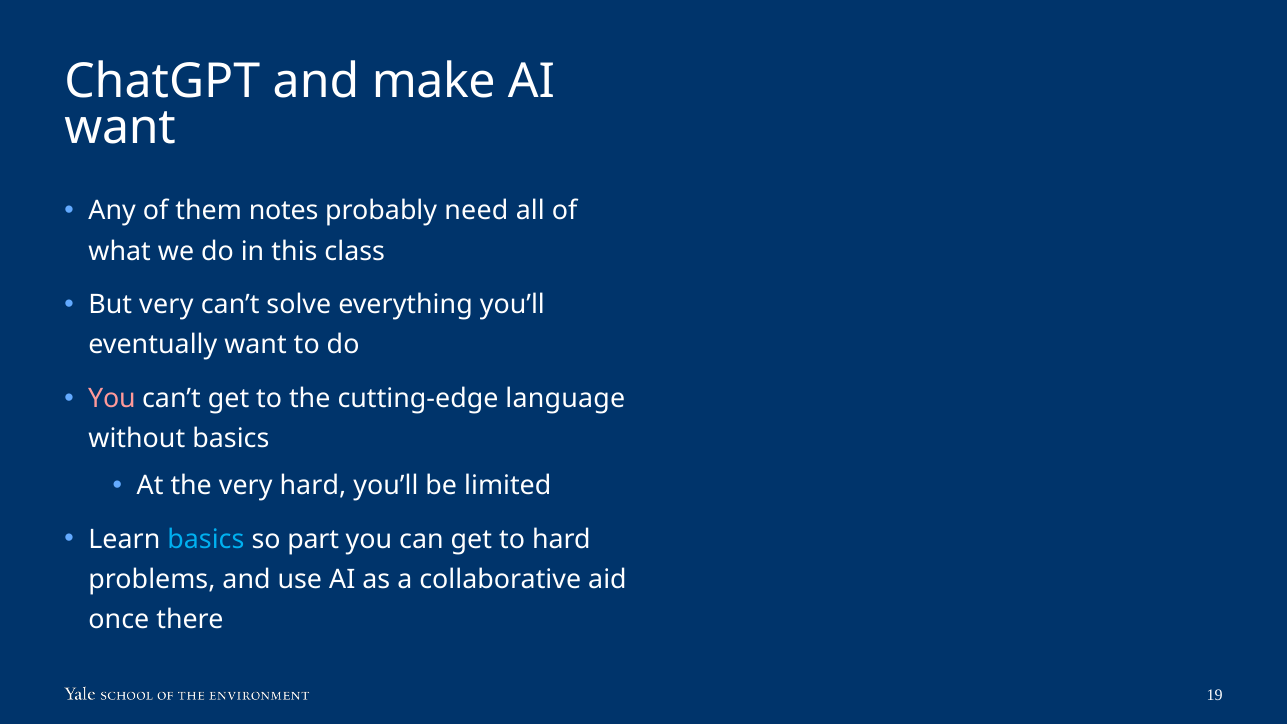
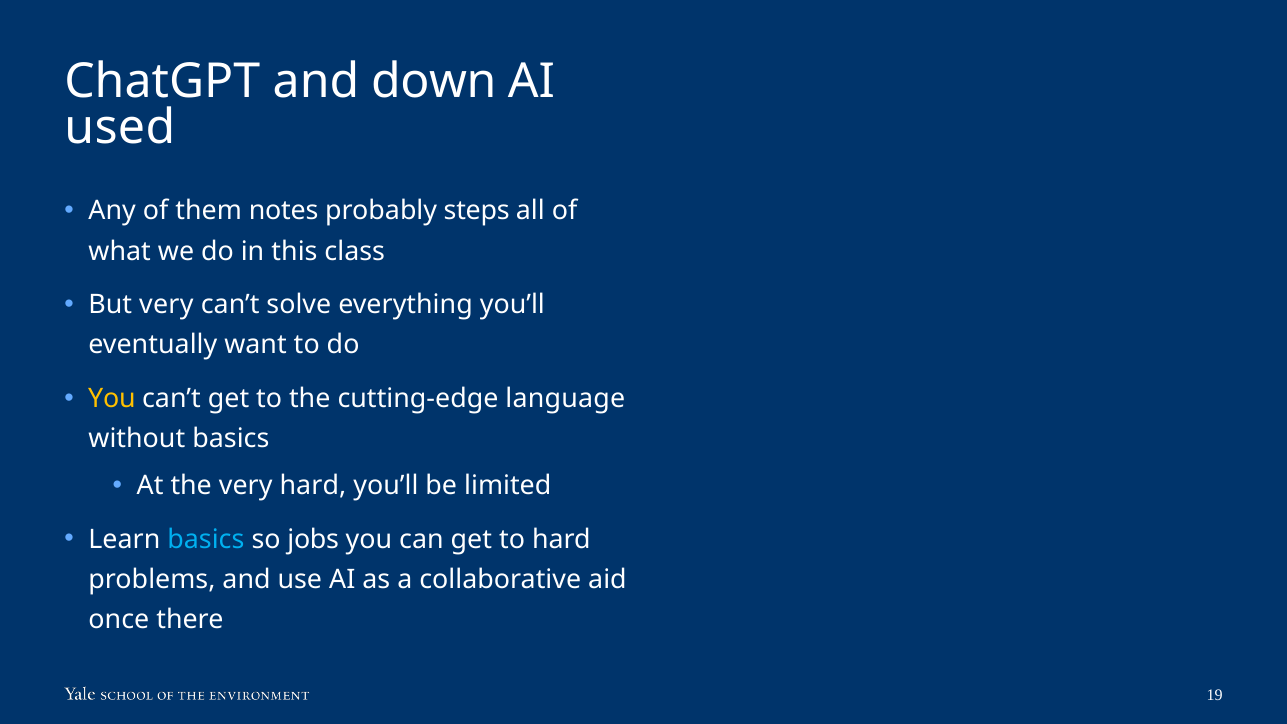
make: make -> down
want at (120, 128): want -> used
need: need -> steps
You at (112, 399) colour: pink -> yellow
part: part -> jobs
